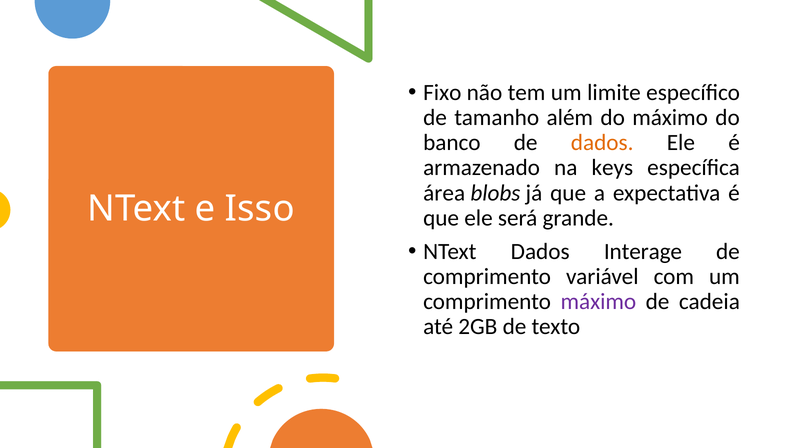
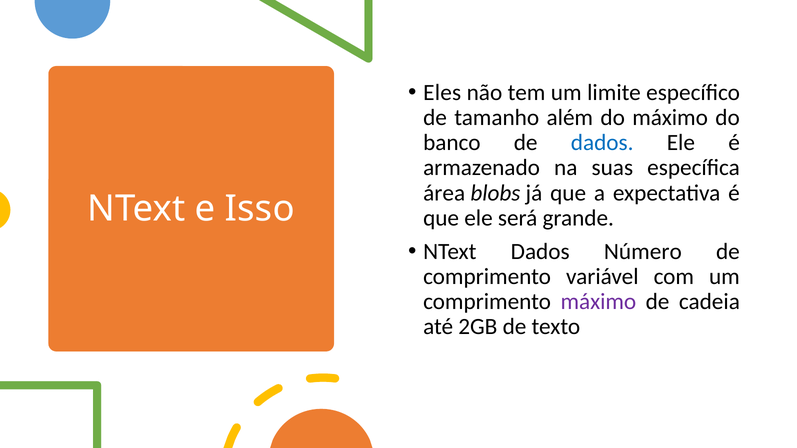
Fixo: Fixo -> Eles
dados at (602, 143) colour: orange -> blue
keys: keys -> suas
Interage: Interage -> Número
